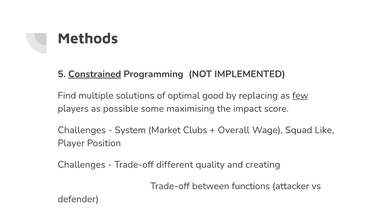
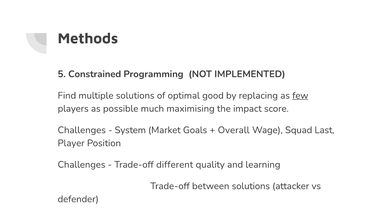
Constrained underline: present -> none
some: some -> much
Clubs: Clubs -> Goals
Like: Like -> Last
creating: creating -> learning
between functions: functions -> solutions
